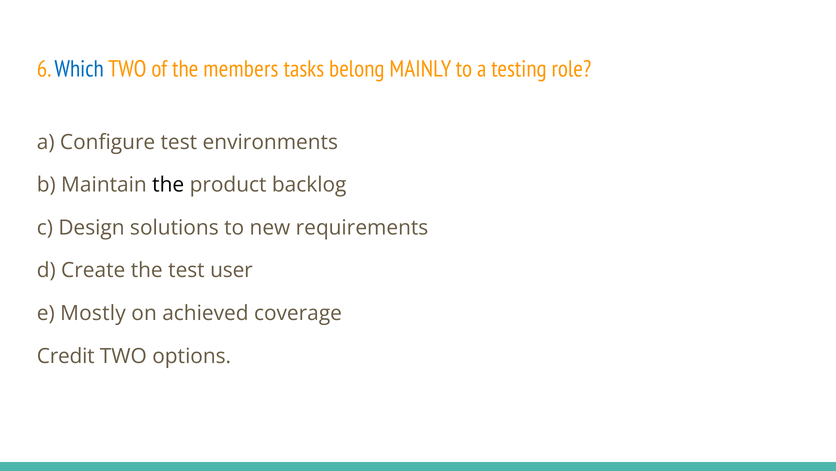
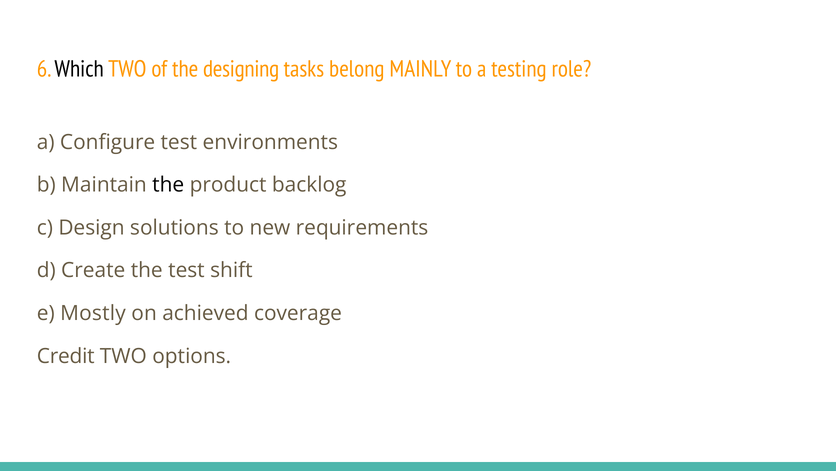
Which colour: blue -> black
members: members -> designing
user: user -> shift
